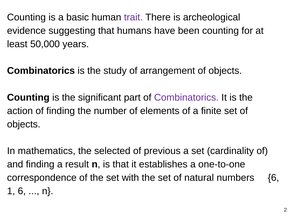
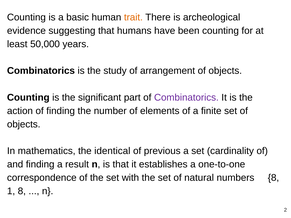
trait colour: purple -> orange
selected: selected -> identical
numbers 6: 6 -> 8
1 6: 6 -> 8
